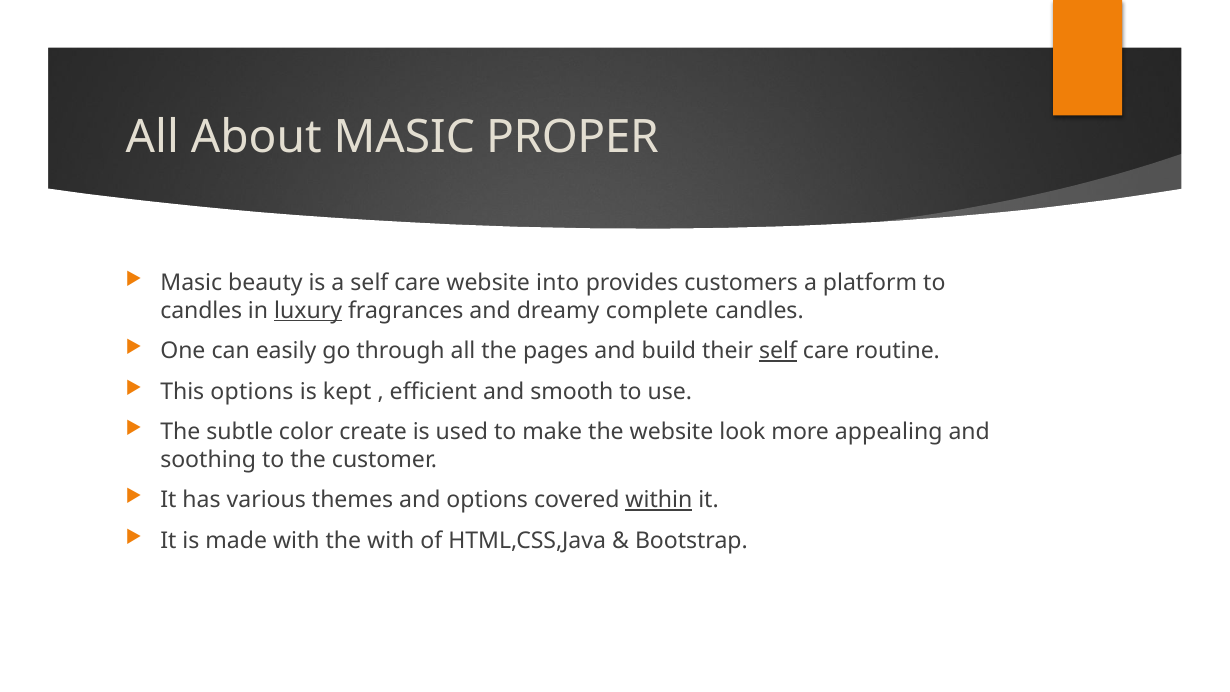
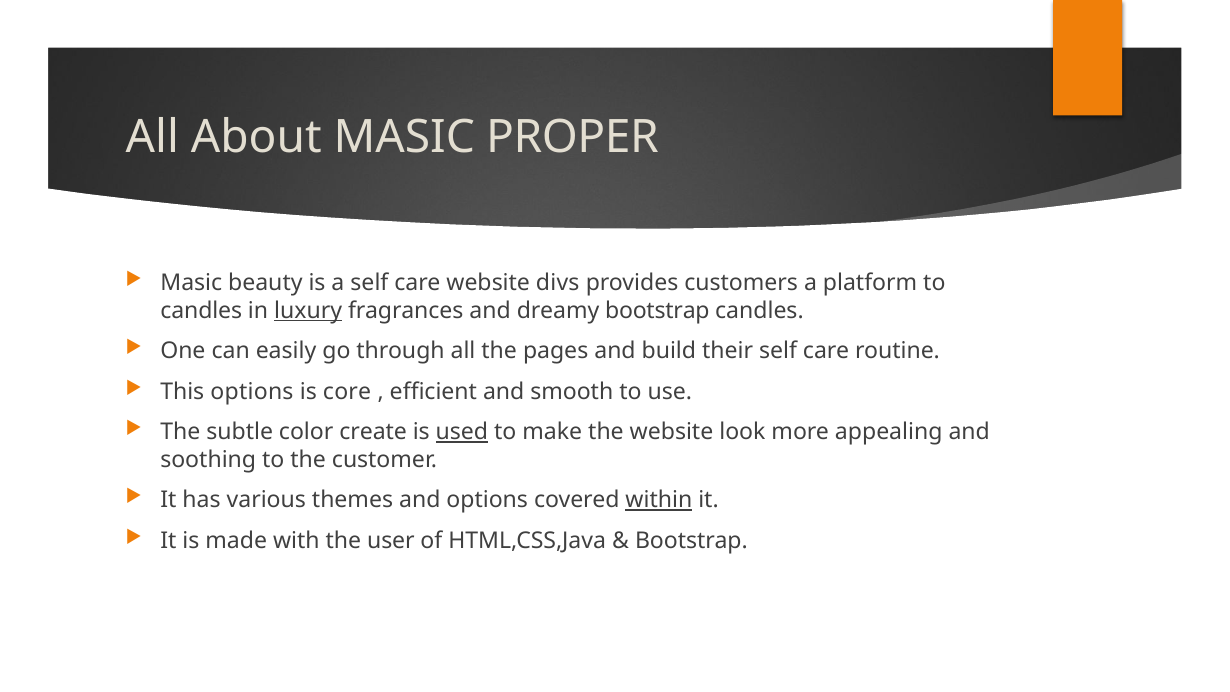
into: into -> divs
dreamy complete: complete -> bootstrap
self at (778, 351) underline: present -> none
kept: kept -> core
used underline: none -> present
the with: with -> user
